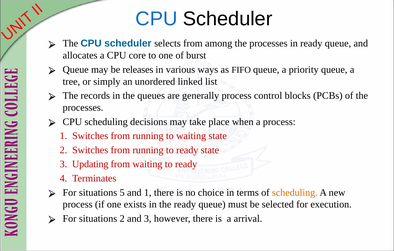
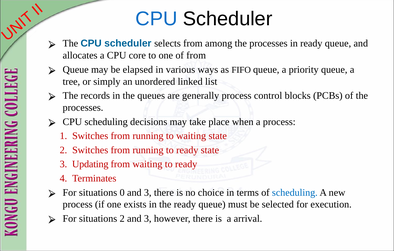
of burst: burst -> from
releases: releases -> elapsed
5: 5 -> 0
1 at (148, 192): 1 -> 3
scheduling at (295, 192) colour: orange -> blue
